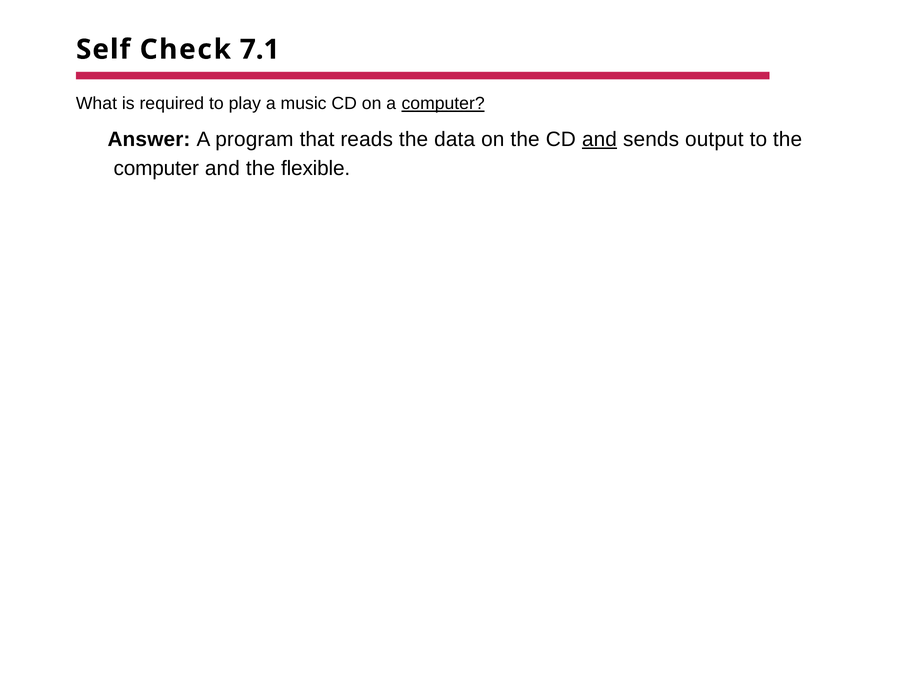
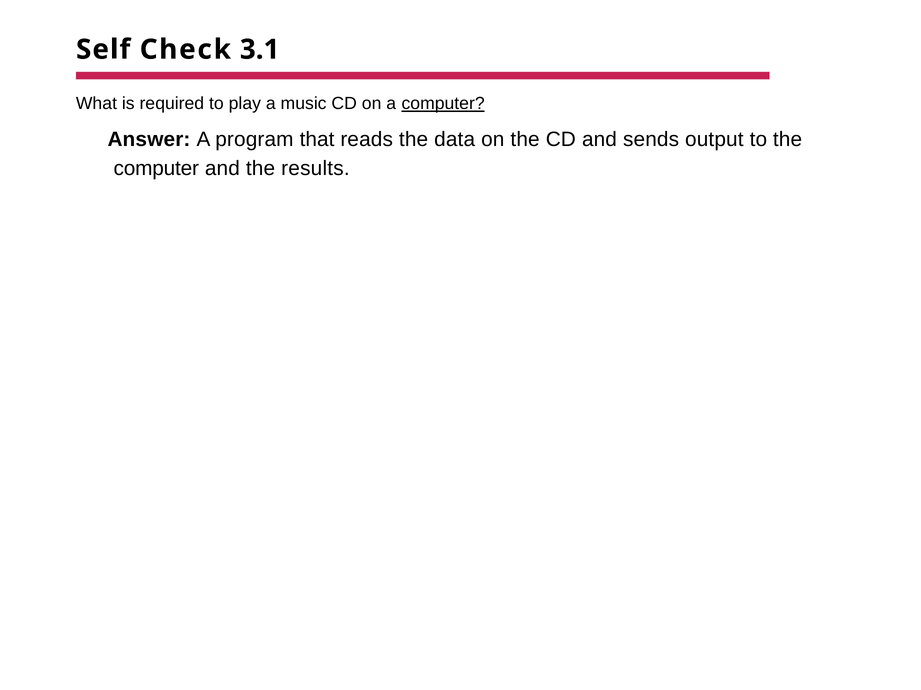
7.1: 7.1 -> 3.1
and at (599, 139) underline: present -> none
flexible: flexible -> results
